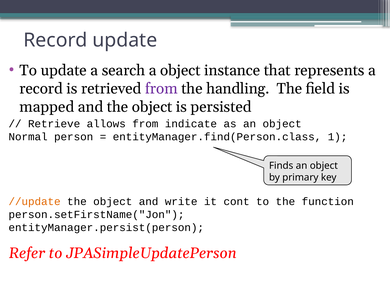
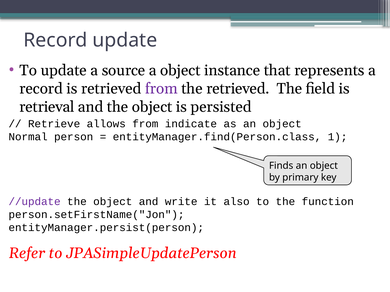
search: search -> source
the handling: handling -> retrieved
mapped: mapped -> retrieval
//update colour: orange -> purple
cont: cont -> also
